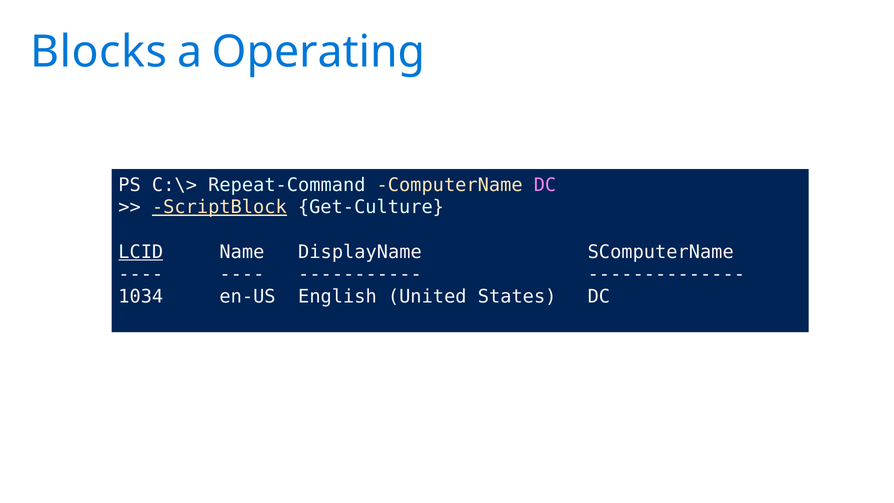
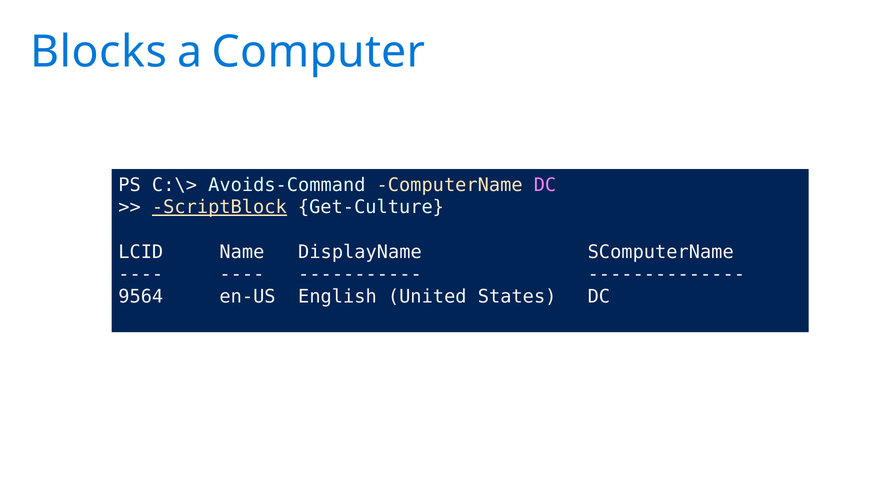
Operating: Operating -> Computer
Repeat-Command: Repeat-Command -> Avoids-Command
LCID underline: present -> none
1034: 1034 -> 9564
